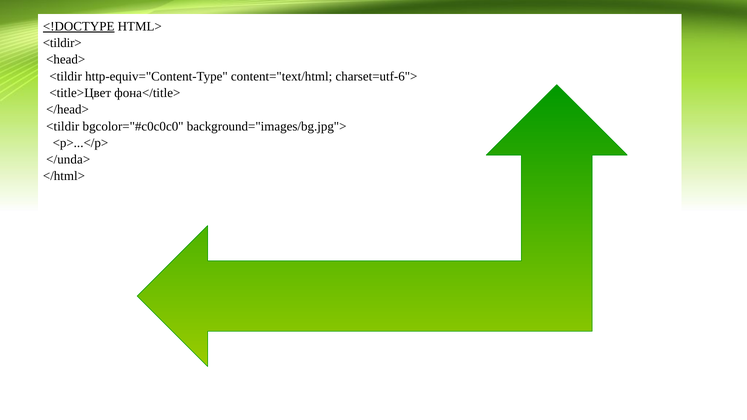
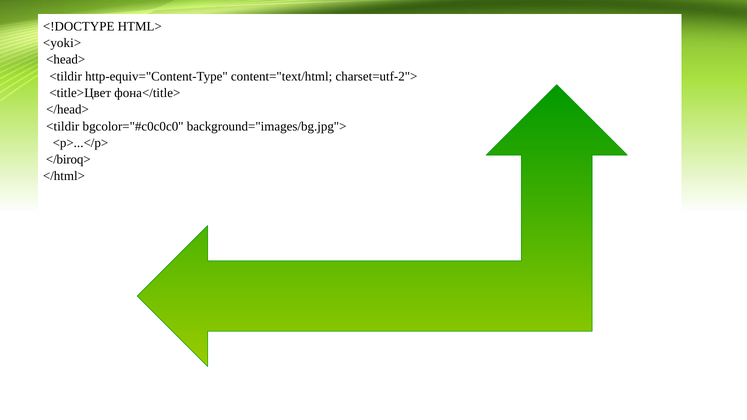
<!DOCTYPE underline: present -> none
<tildir>: <tildir> -> <yoki>
charset=utf-6">: charset=utf-6"> -> charset=utf-2">
</unda>: </unda> -> </biroq>
